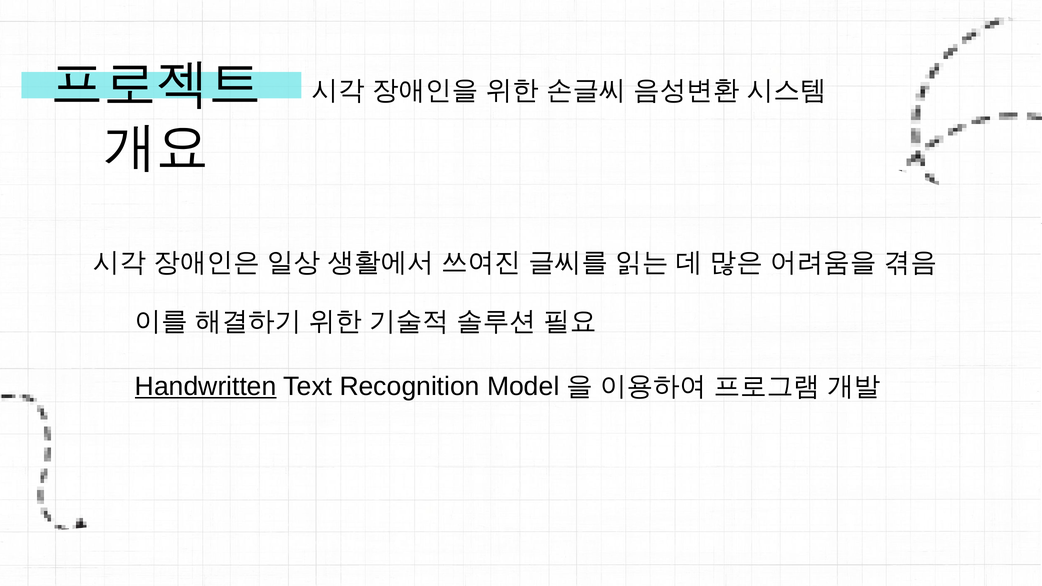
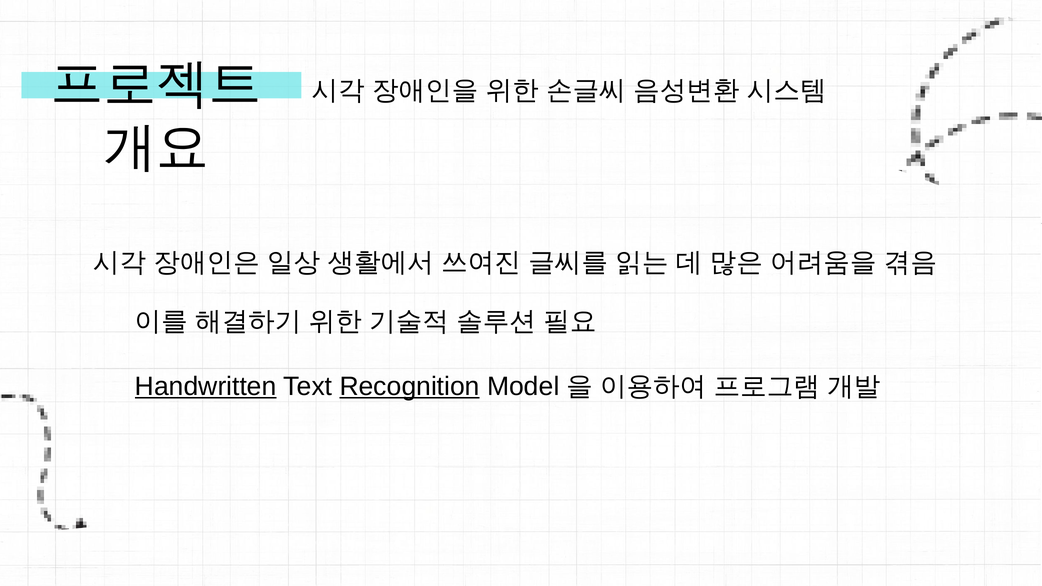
Recognition underline: none -> present
